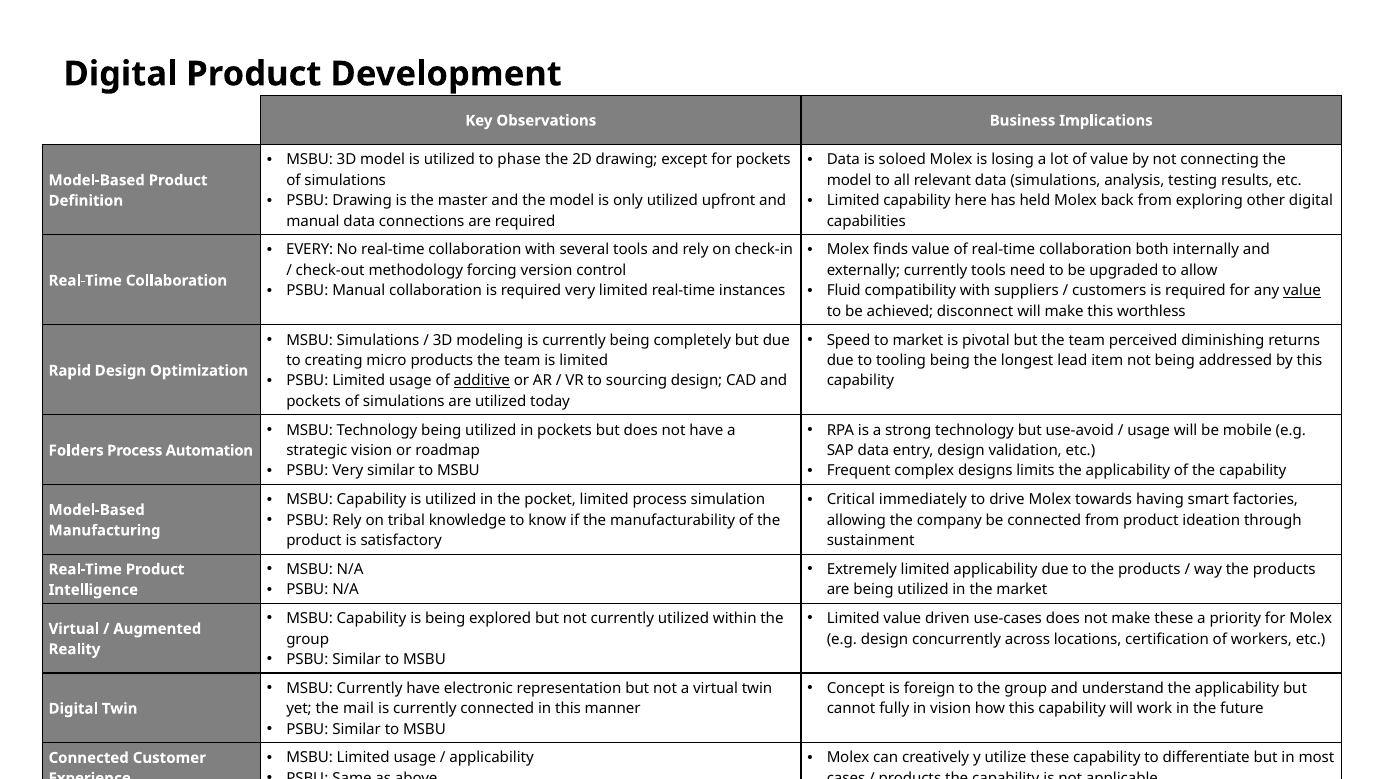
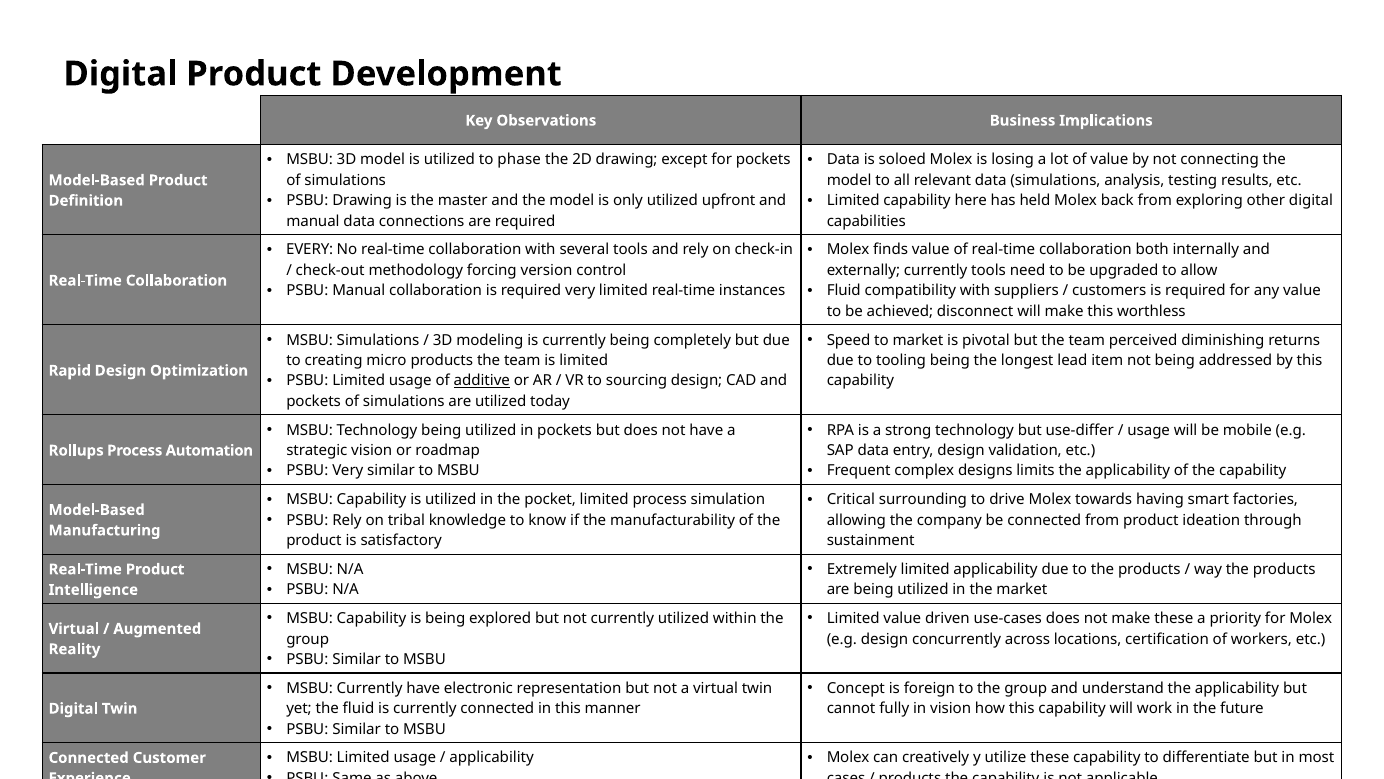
value at (1302, 291) underline: present -> none
use-avoid: use-avoid -> use-differ
Folders: Folders -> Rollups
immediately: immediately -> surrounding
the mail: mail -> fluid
